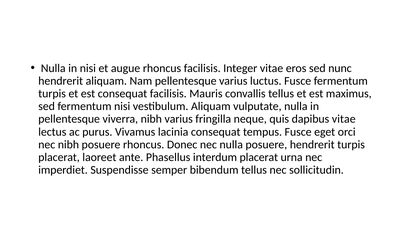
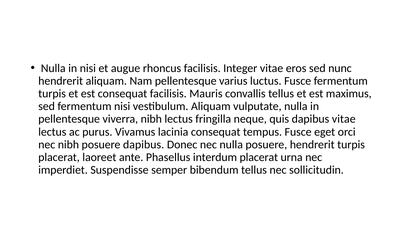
nibh varius: varius -> lectus
posuere rhoncus: rhoncus -> dapibus
